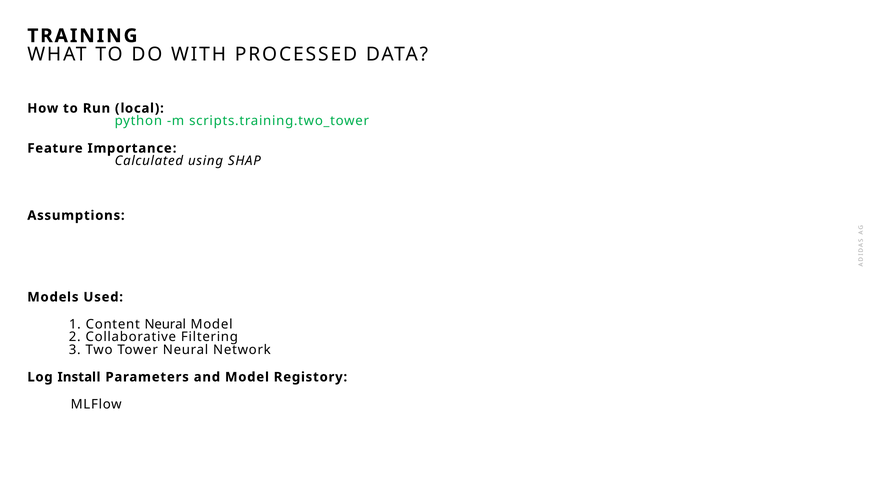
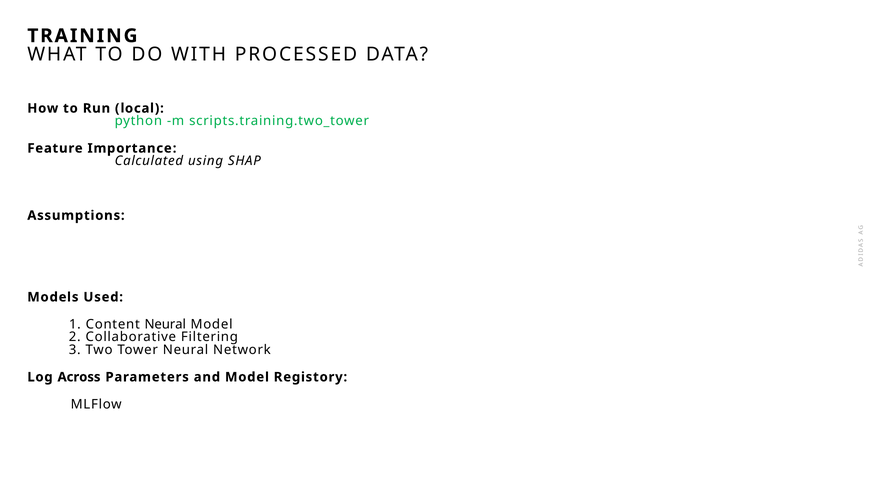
Install: Install -> Across
